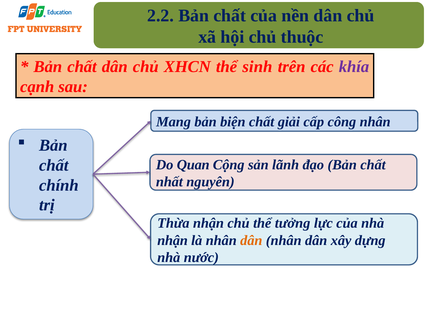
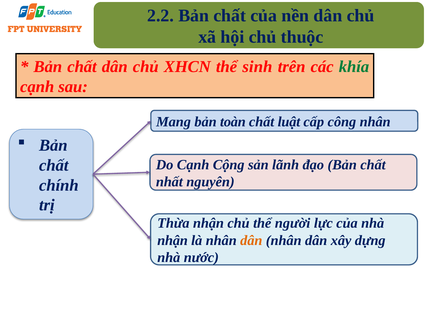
khía colour: purple -> green
biện: biện -> toàn
giải: giải -> luật
Do Quan: Quan -> Cạnh
tưởng: tưởng -> người
